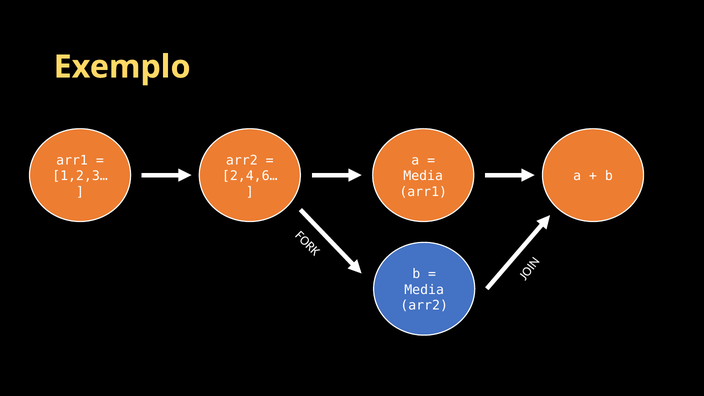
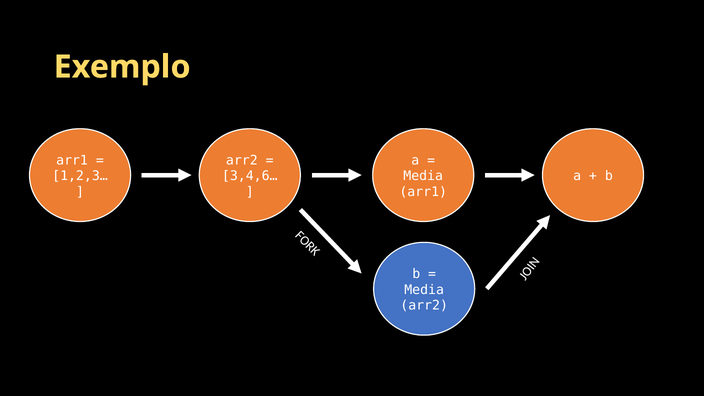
2,4,6…: 2,4,6… -> 3,4,6…
